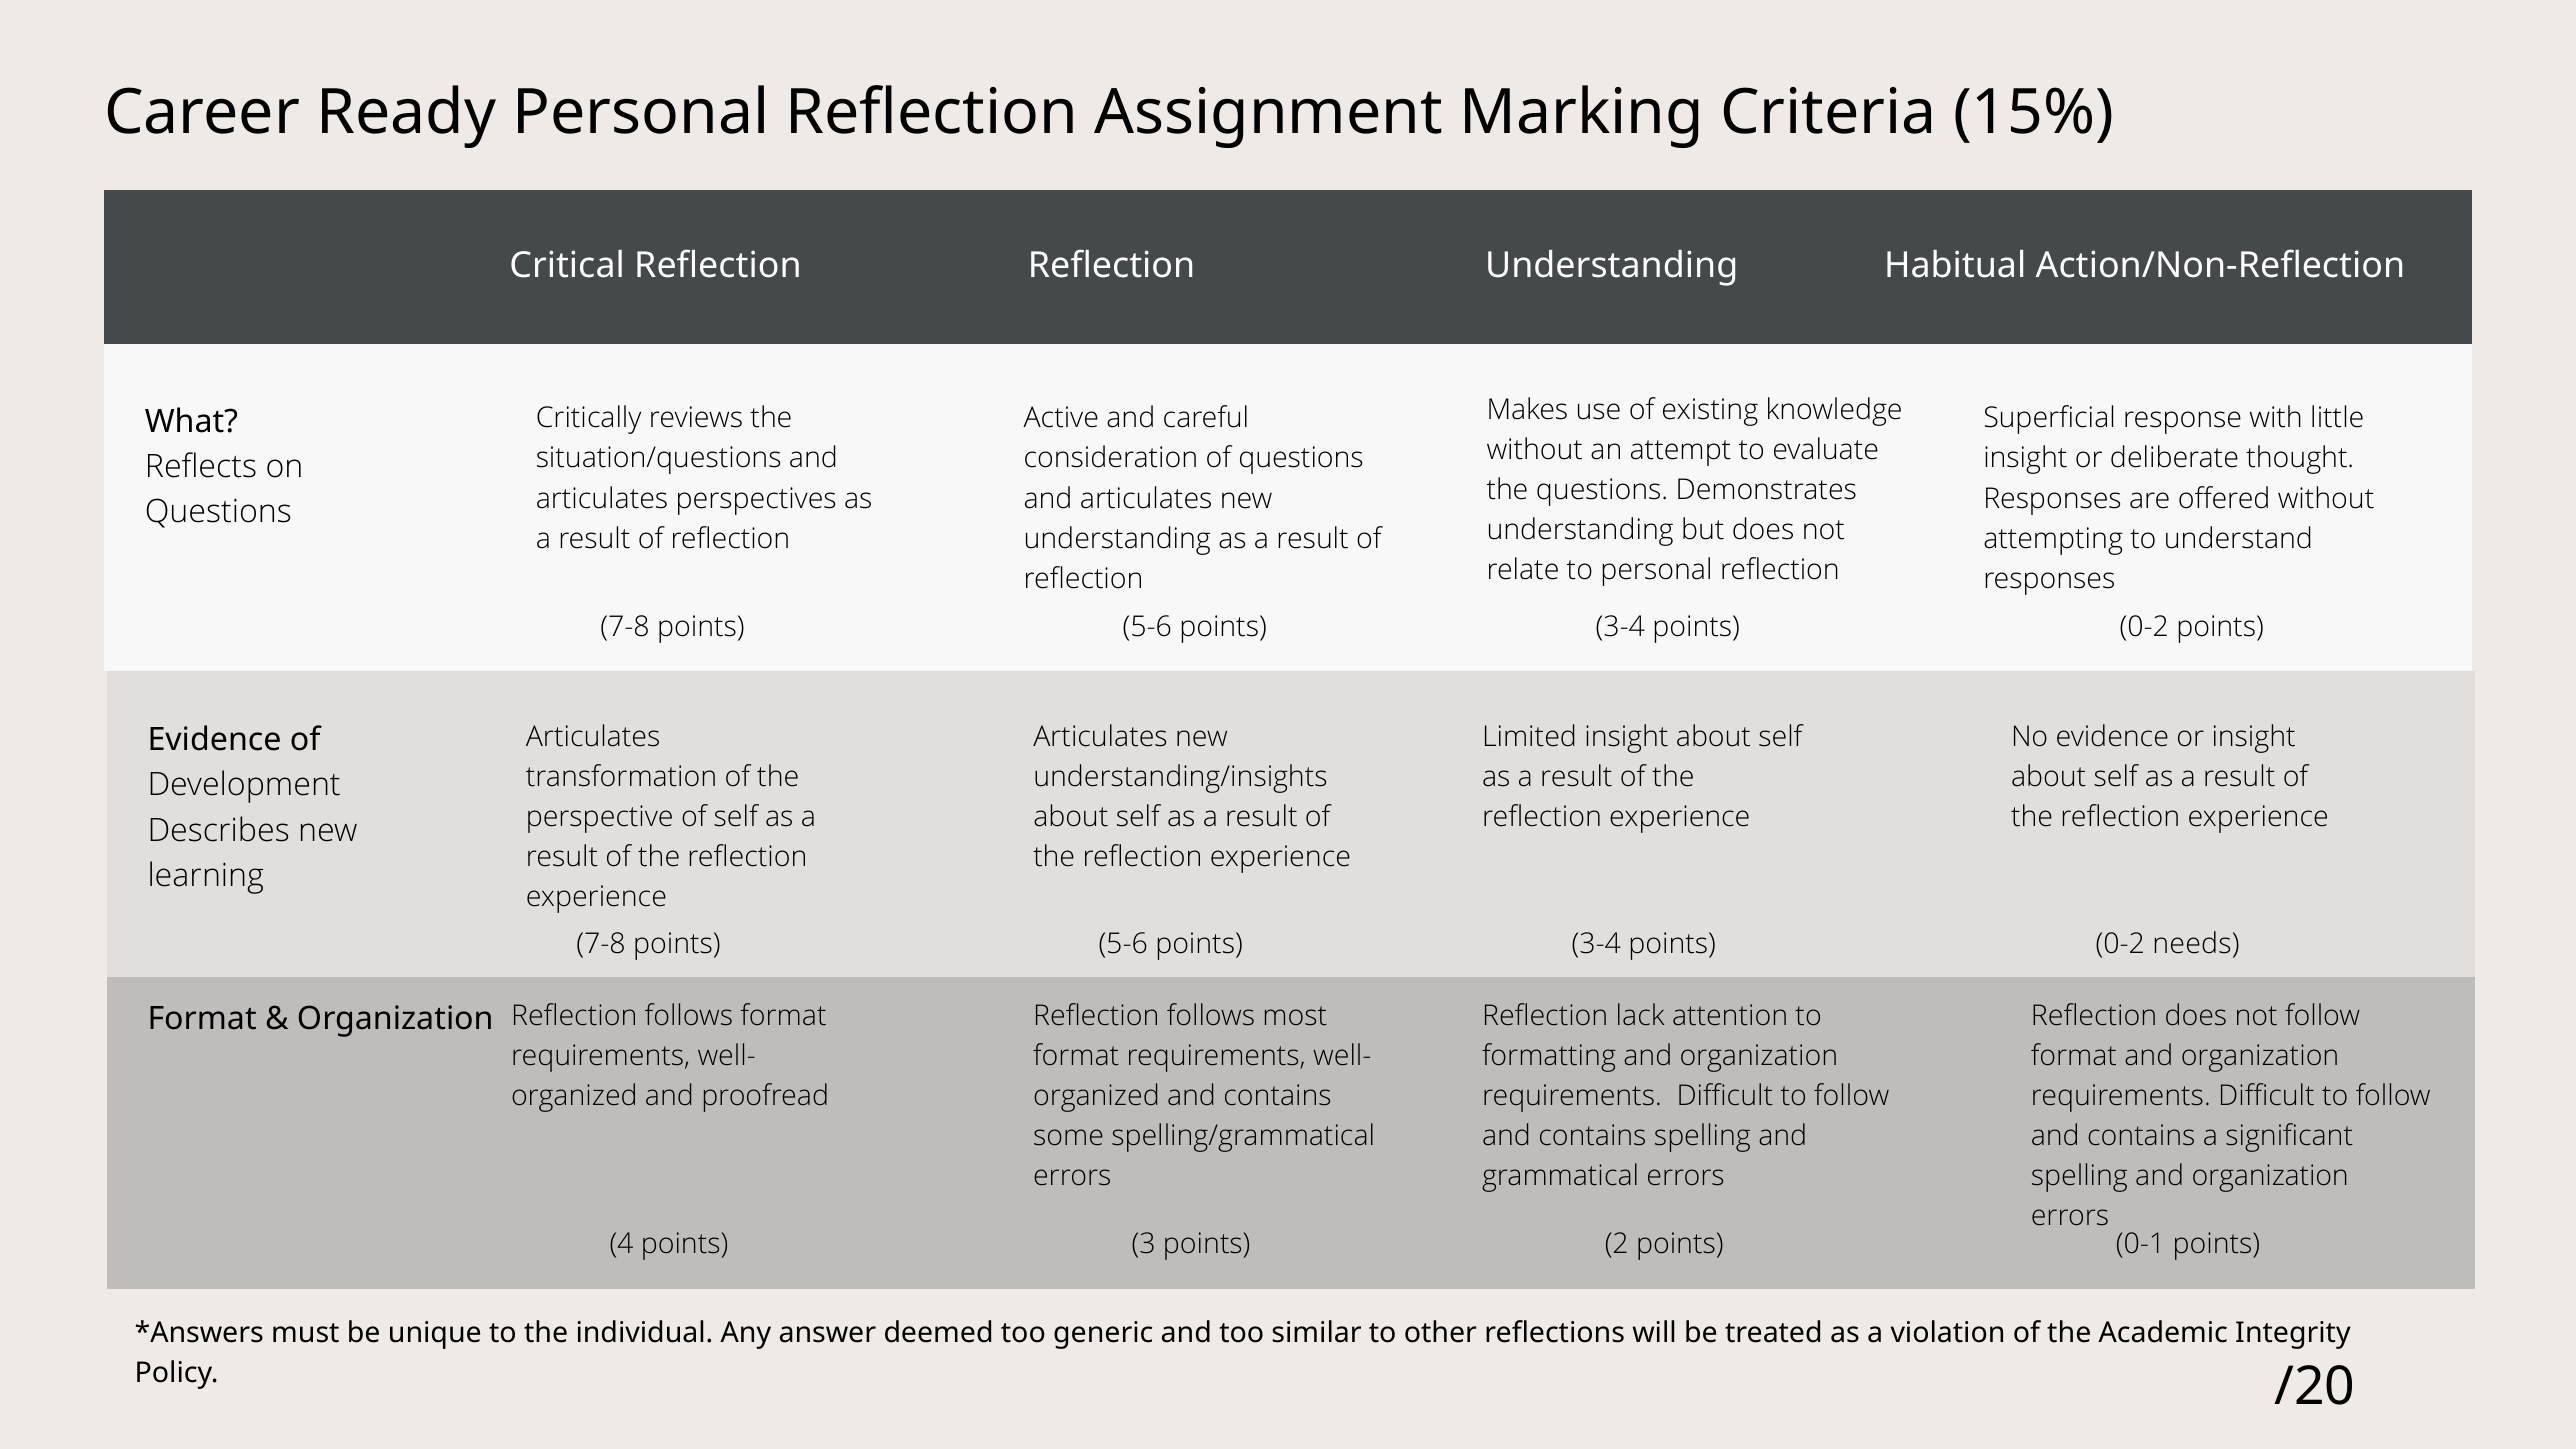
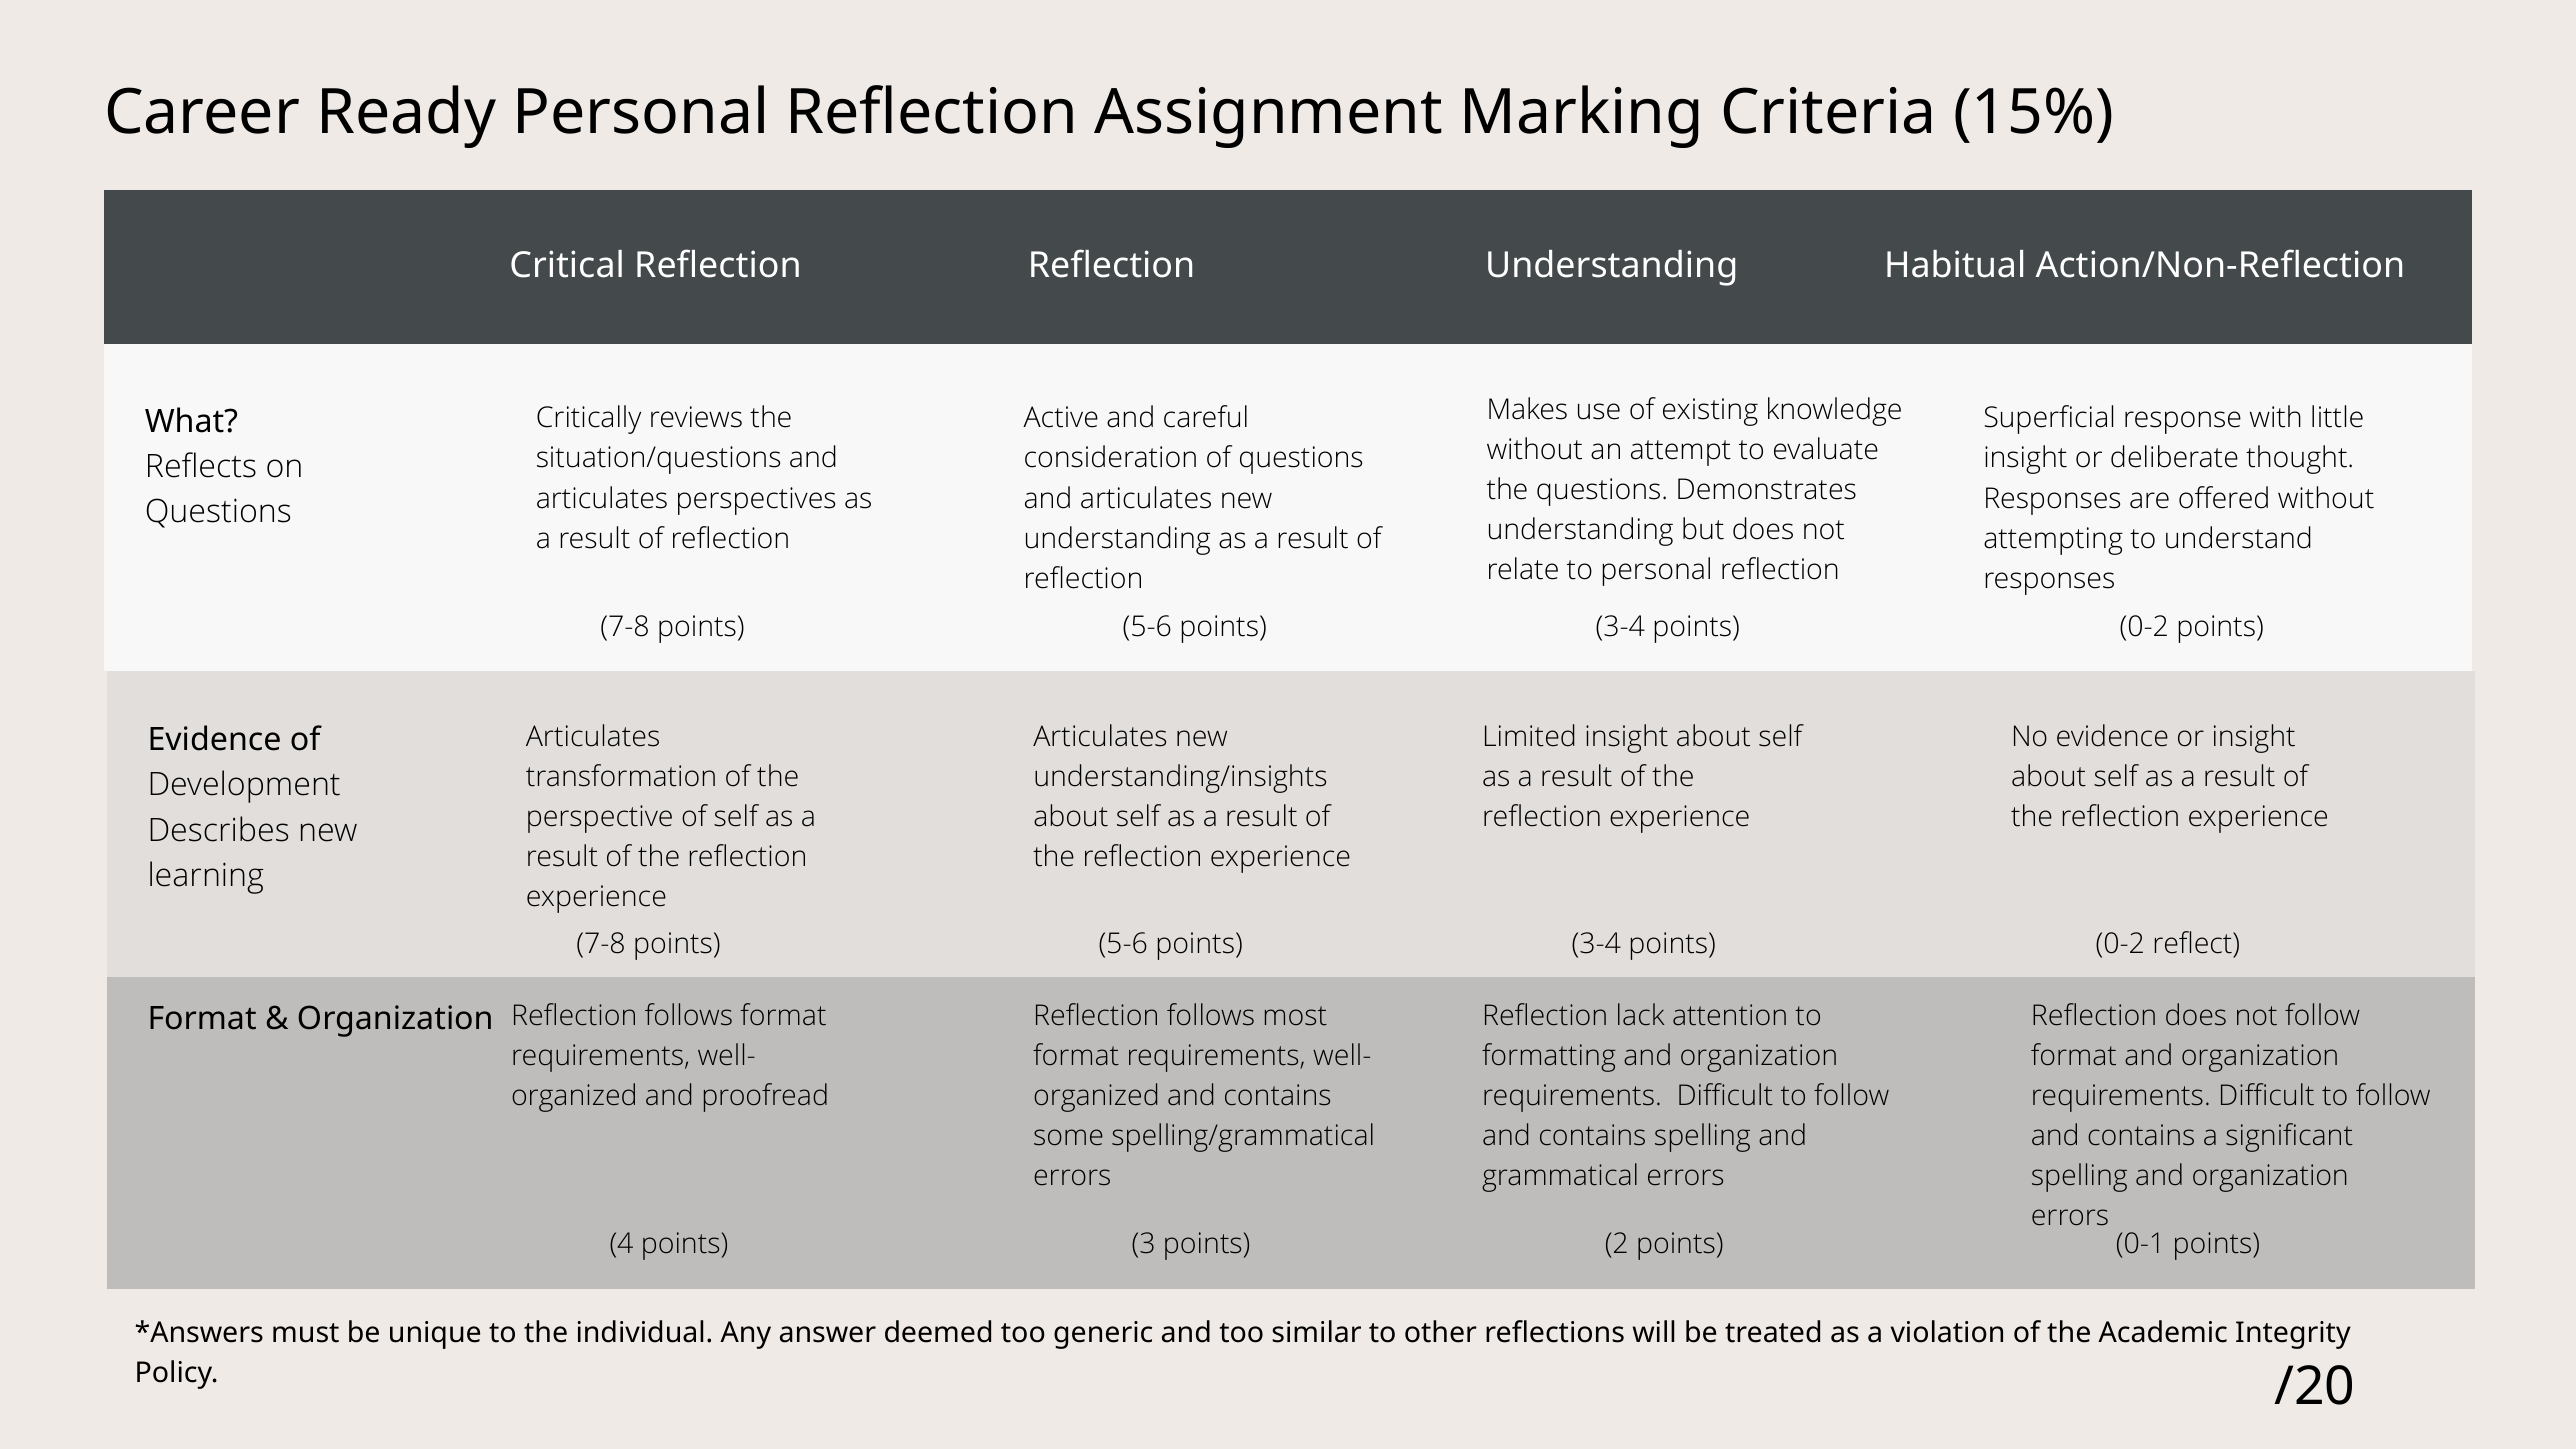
needs: needs -> reflect
